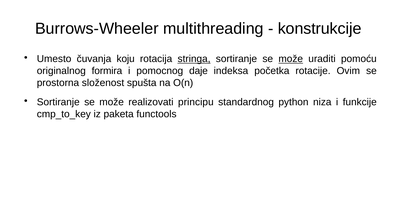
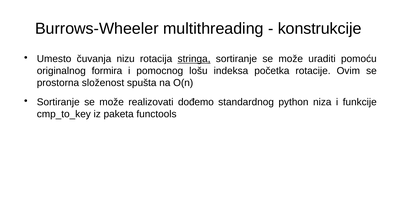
koju: koju -> nizu
može at (291, 59) underline: present -> none
daje: daje -> lošu
principu: principu -> dođemo
